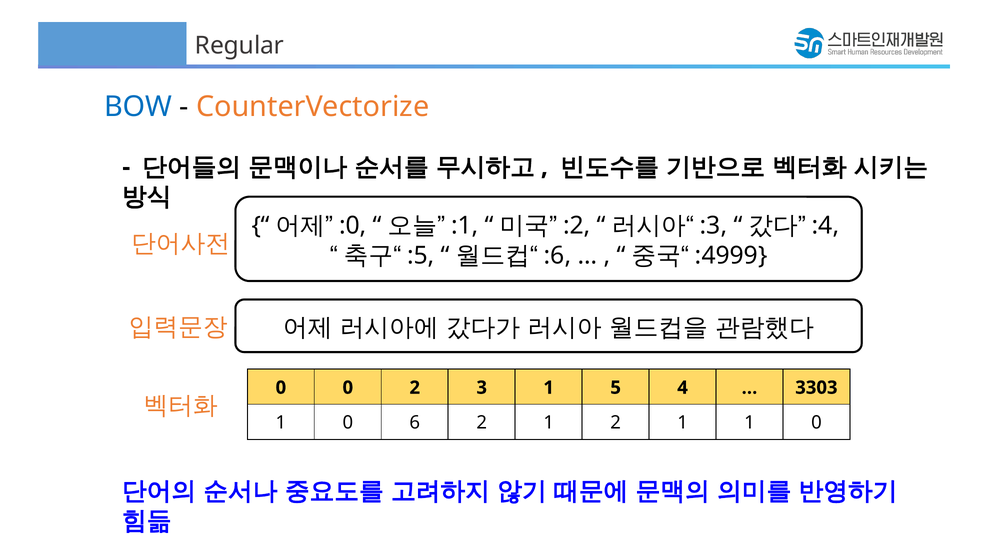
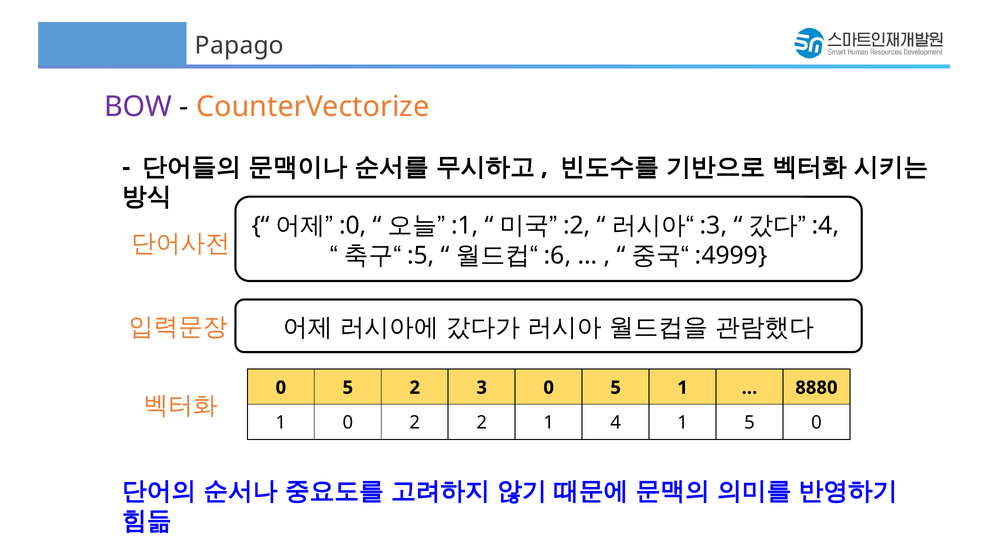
Regular: Regular -> Papago
BOW colour: blue -> purple
0 at (348, 387): 0 -> 5
3 1: 1 -> 0
5 4: 4 -> 1
3303: 3303 -> 8880
0 6: 6 -> 2
1 2: 2 -> 4
1 1: 1 -> 5
